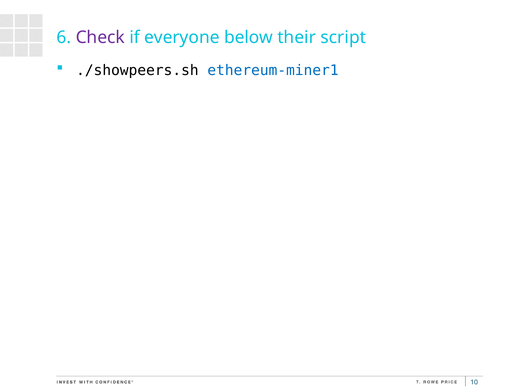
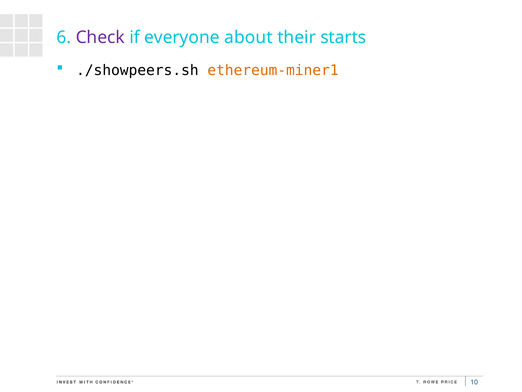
below: below -> about
script: script -> starts
ethereum-miner1 colour: blue -> orange
